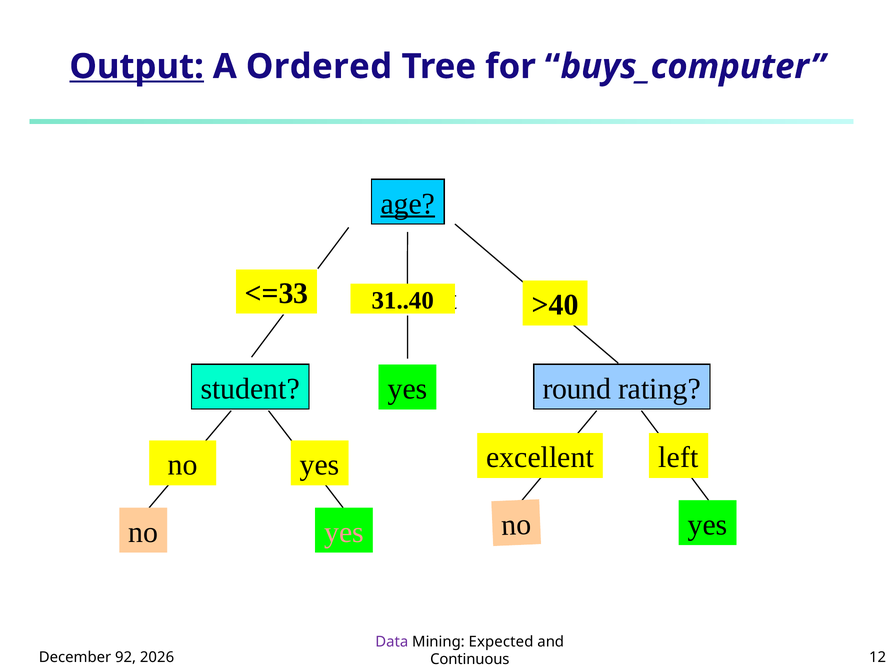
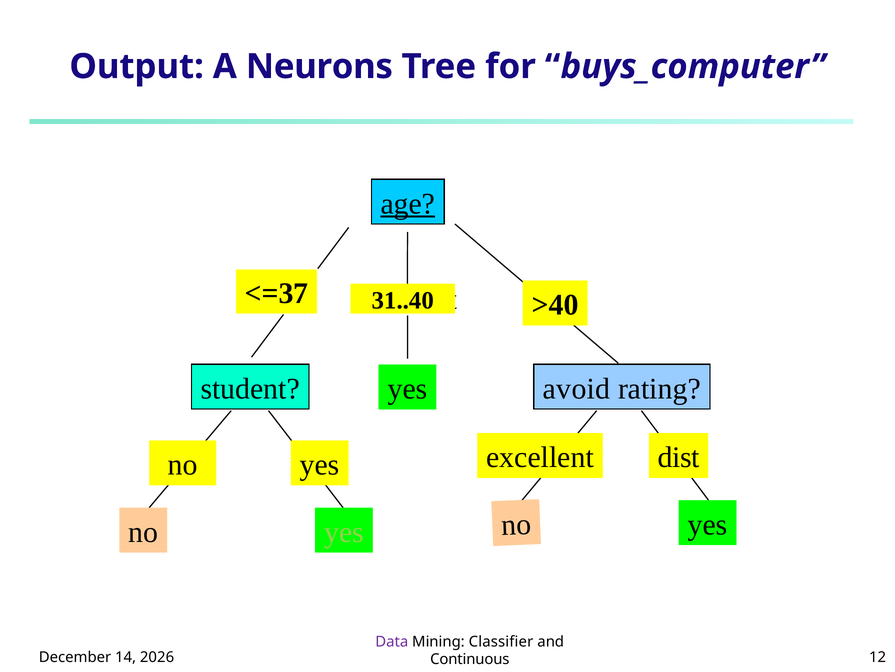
Output underline: present -> none
Ordered: Ordered -> Neurons
<=33: <=33 -> <=37
round: round -> avoid
left: left -> dist
yes at (344, 532) colour: pink -> light green
Expected: Expected -> Classifier
92: 92 -> 14
